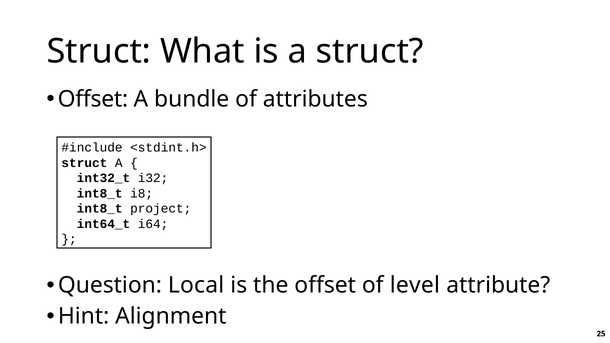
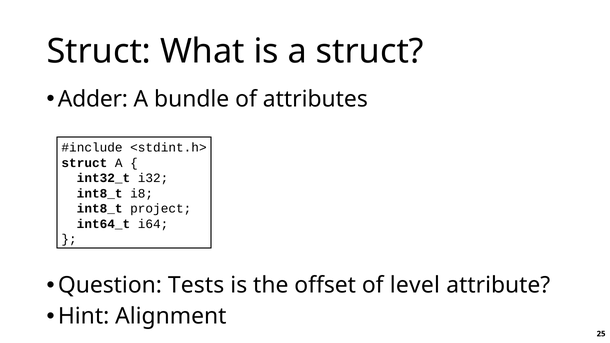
Offset at (93, 99): Offset -> Adder
Local: Local -> Tests
